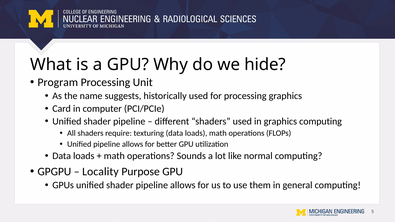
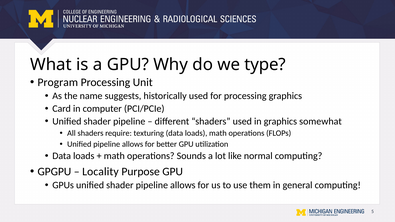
hide: hide -> type
graphics computing: computing -> somewhat
